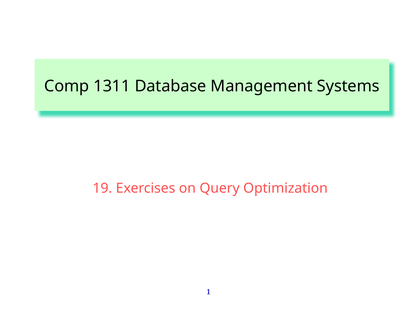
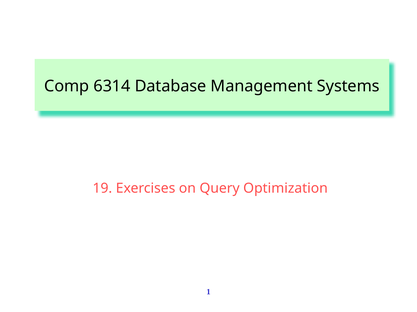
1311: 1311 -> 6314
